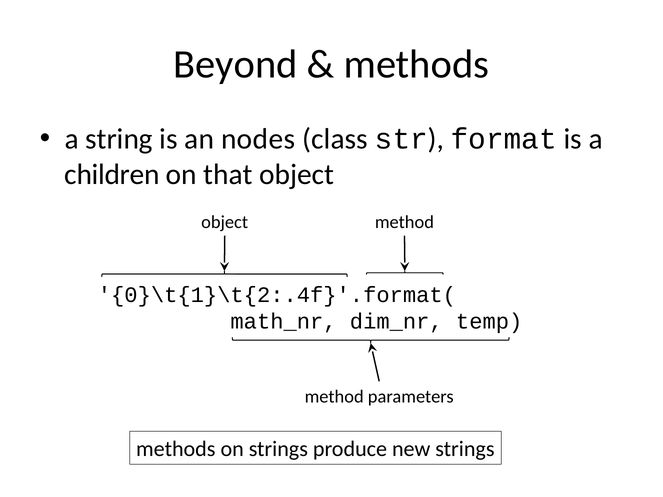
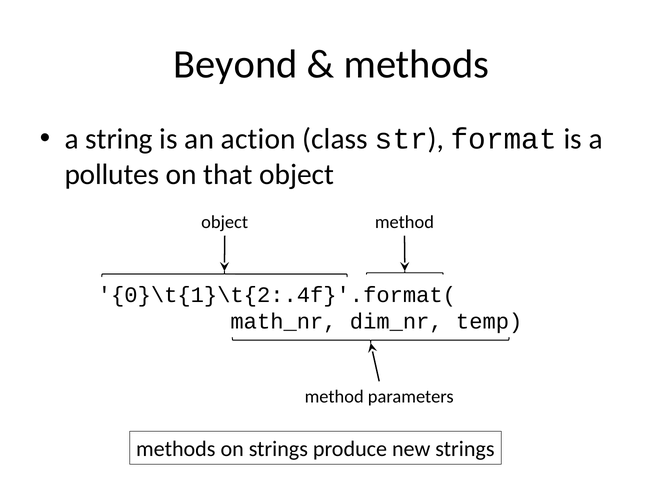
nodes: nodes -> action
children: children -> pollutes
